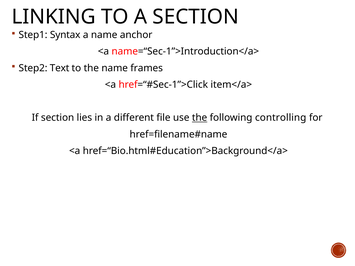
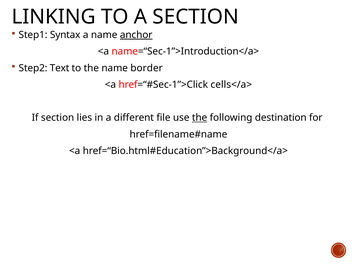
anchor underline: none -> present
frames: frames -> border
item</a>: item</a> -> cells</a>
controlling: controlling -> destination
